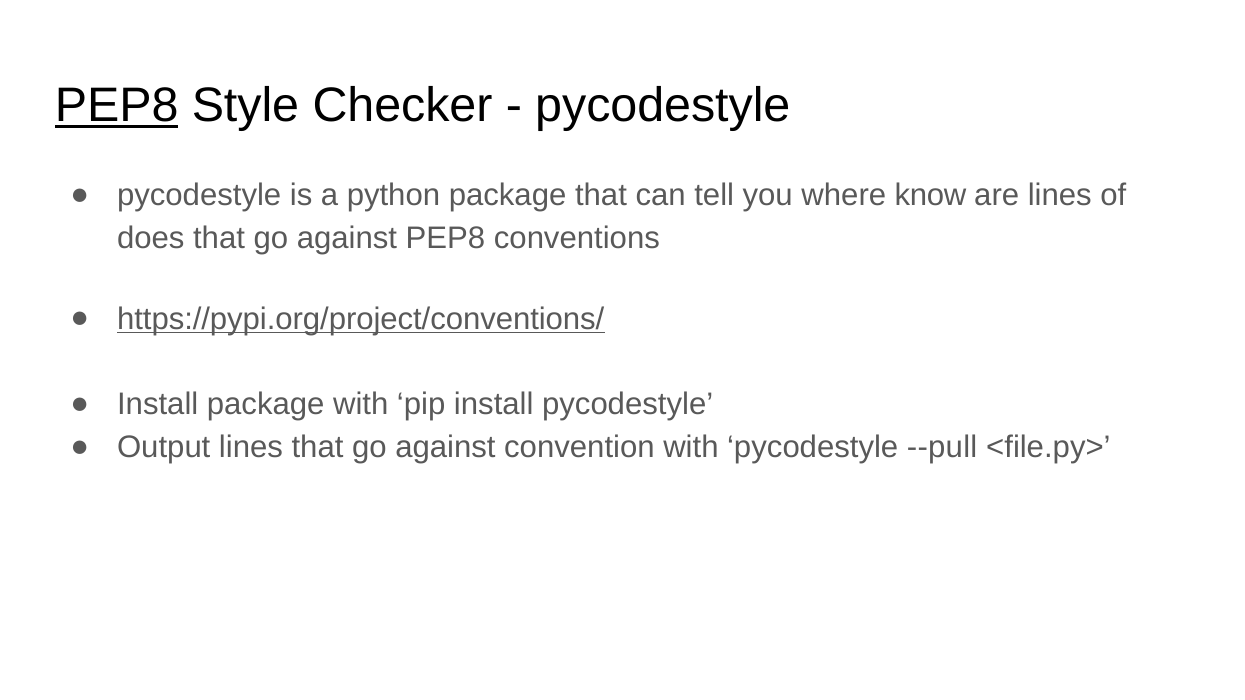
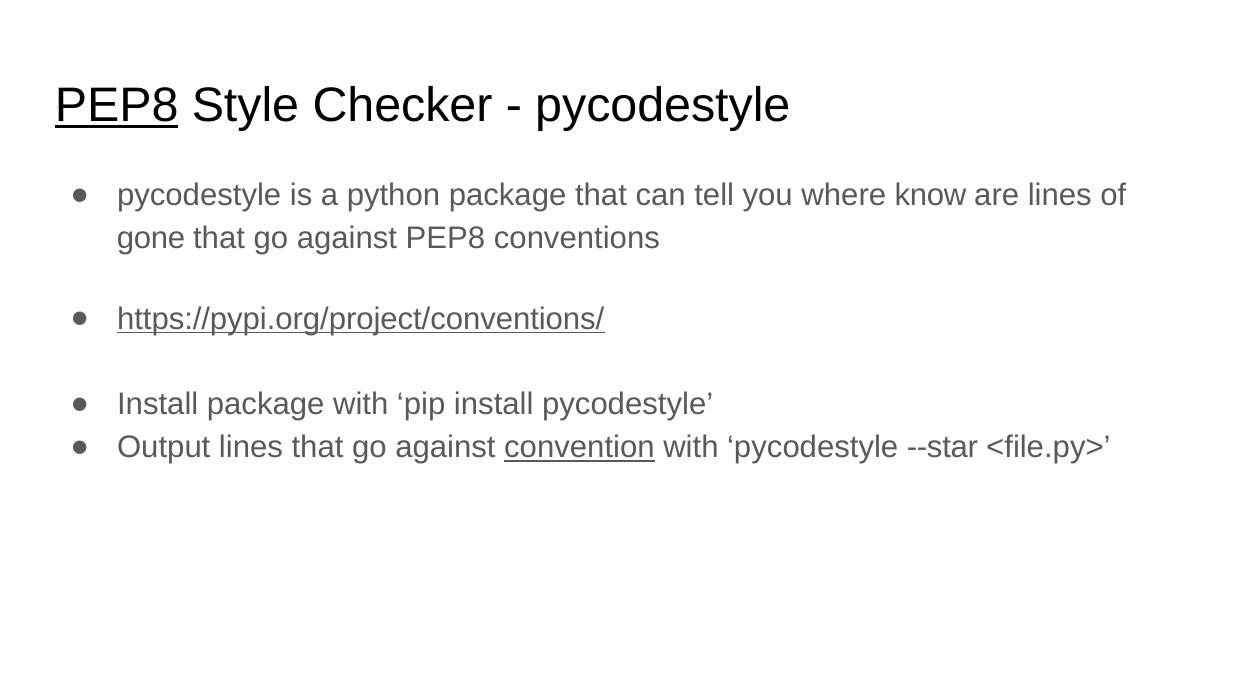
does: does -> gone
convention underline: none -> present
--pull: --pull -> --star
